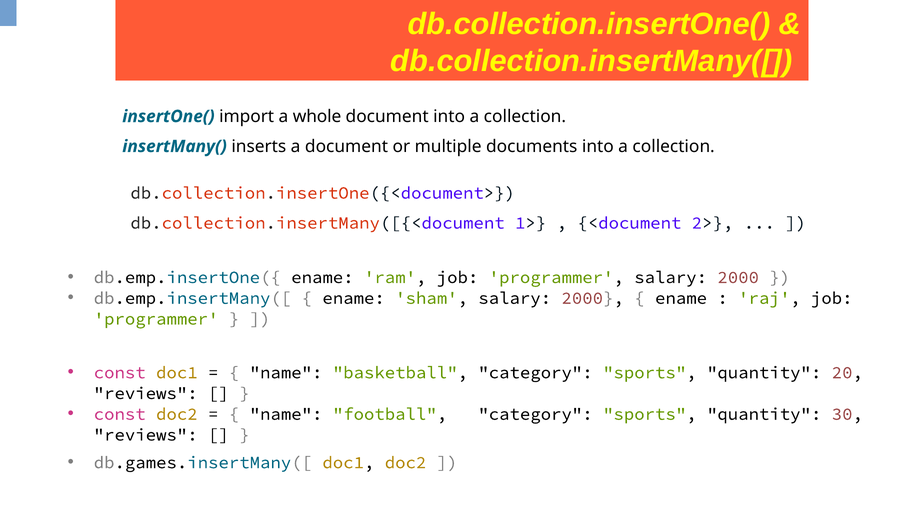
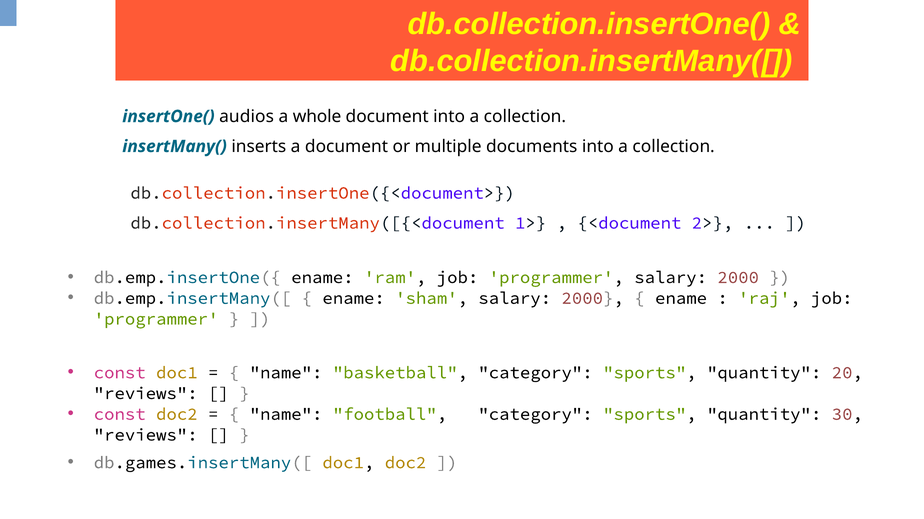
import: import -> audios
